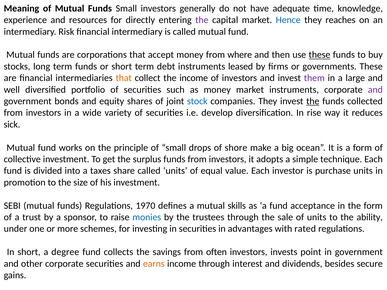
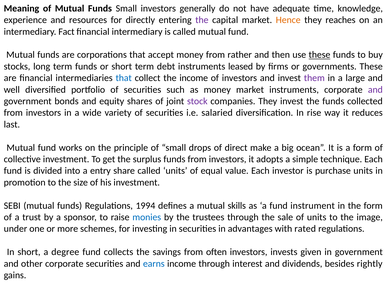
Hence colour: blue -> orange
Risk: Risk -> Fact
where: where -> rather
that at (124, 78) colour: orange -> blue
stock colour: blue -> purple
the at (313, 101) underline: present -> none
develop: develop -> salaried
sick: sick -> last
shore: shore -> direct
taxes: taxes -> entry
1970: 1970 -> 1994
acceptance: acceptance -> instrument
ability: ability -> image
point: point -> given
earns colour: orange -> blue
secure: secure -> rightly
